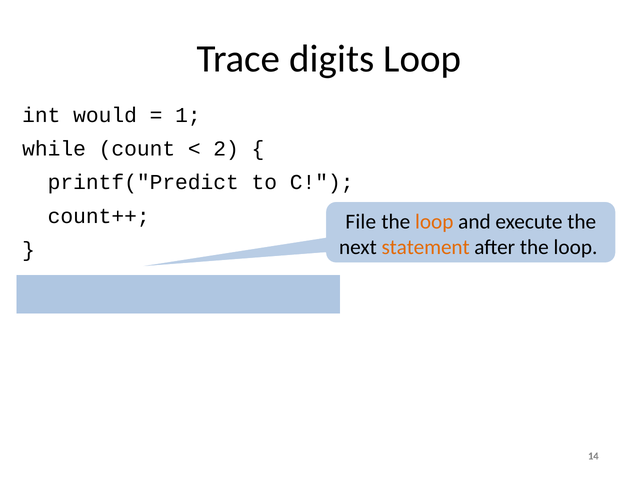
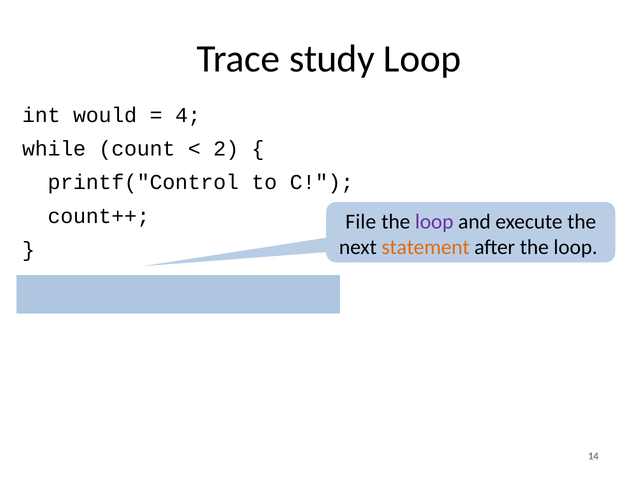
digits: digits -> study
1: 1 -> 4
printf("Predict: printf("Predict -> printf("Control
loop at (434, 222) colour: orange -> purple
